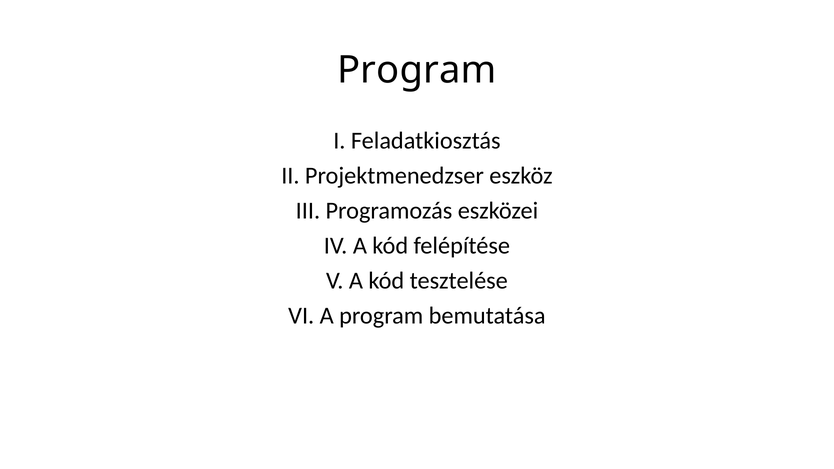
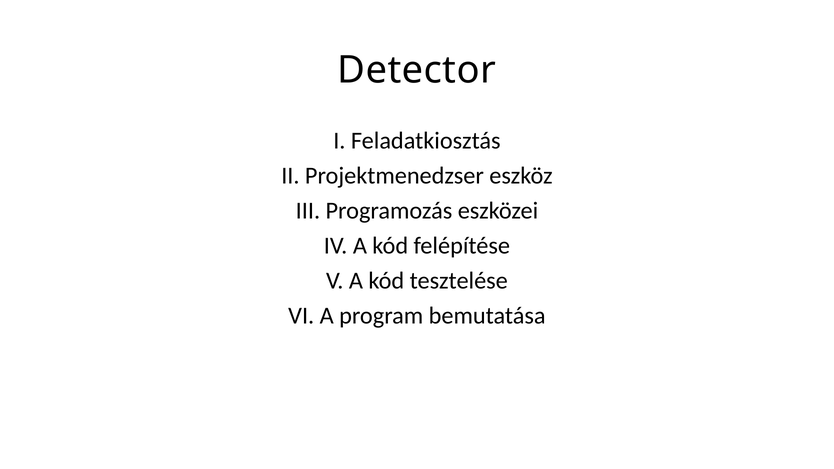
Program at (417, 70): Program -> Detector
